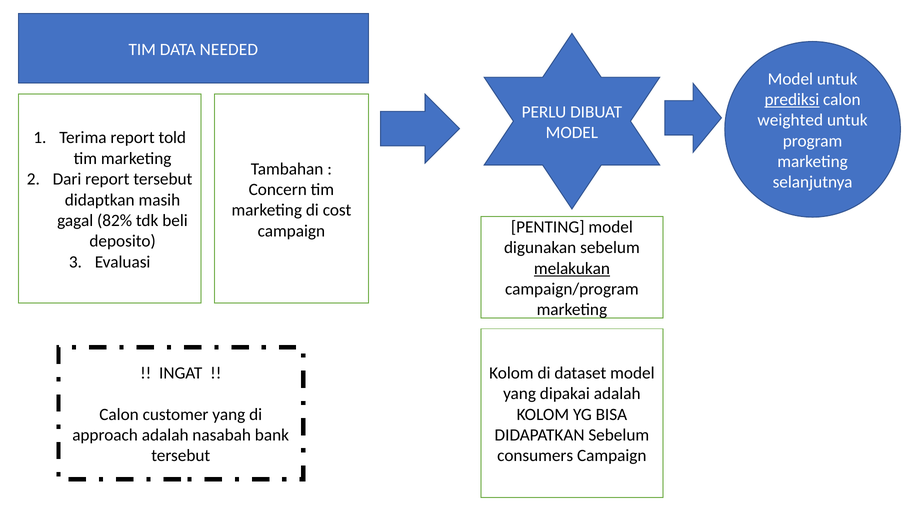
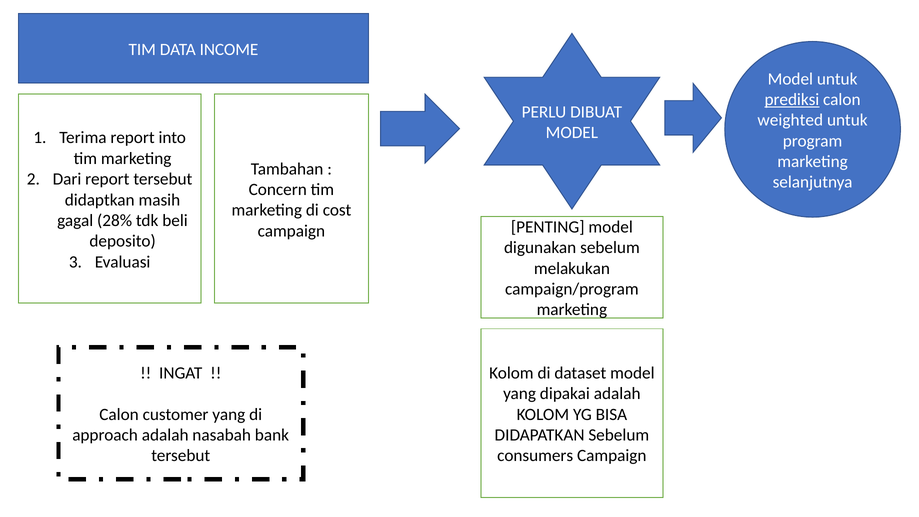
NEEDED: NEEDED -> INCOME
told: told -> into
82%: 82% -> 28%
melakukan underline: present -> none
